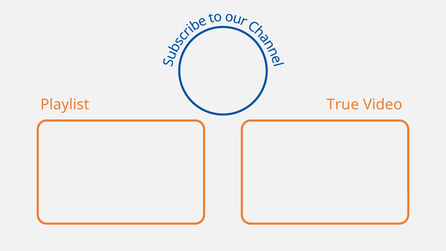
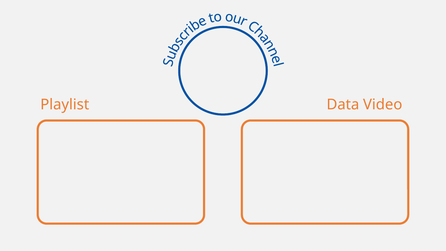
True: True -> Data
